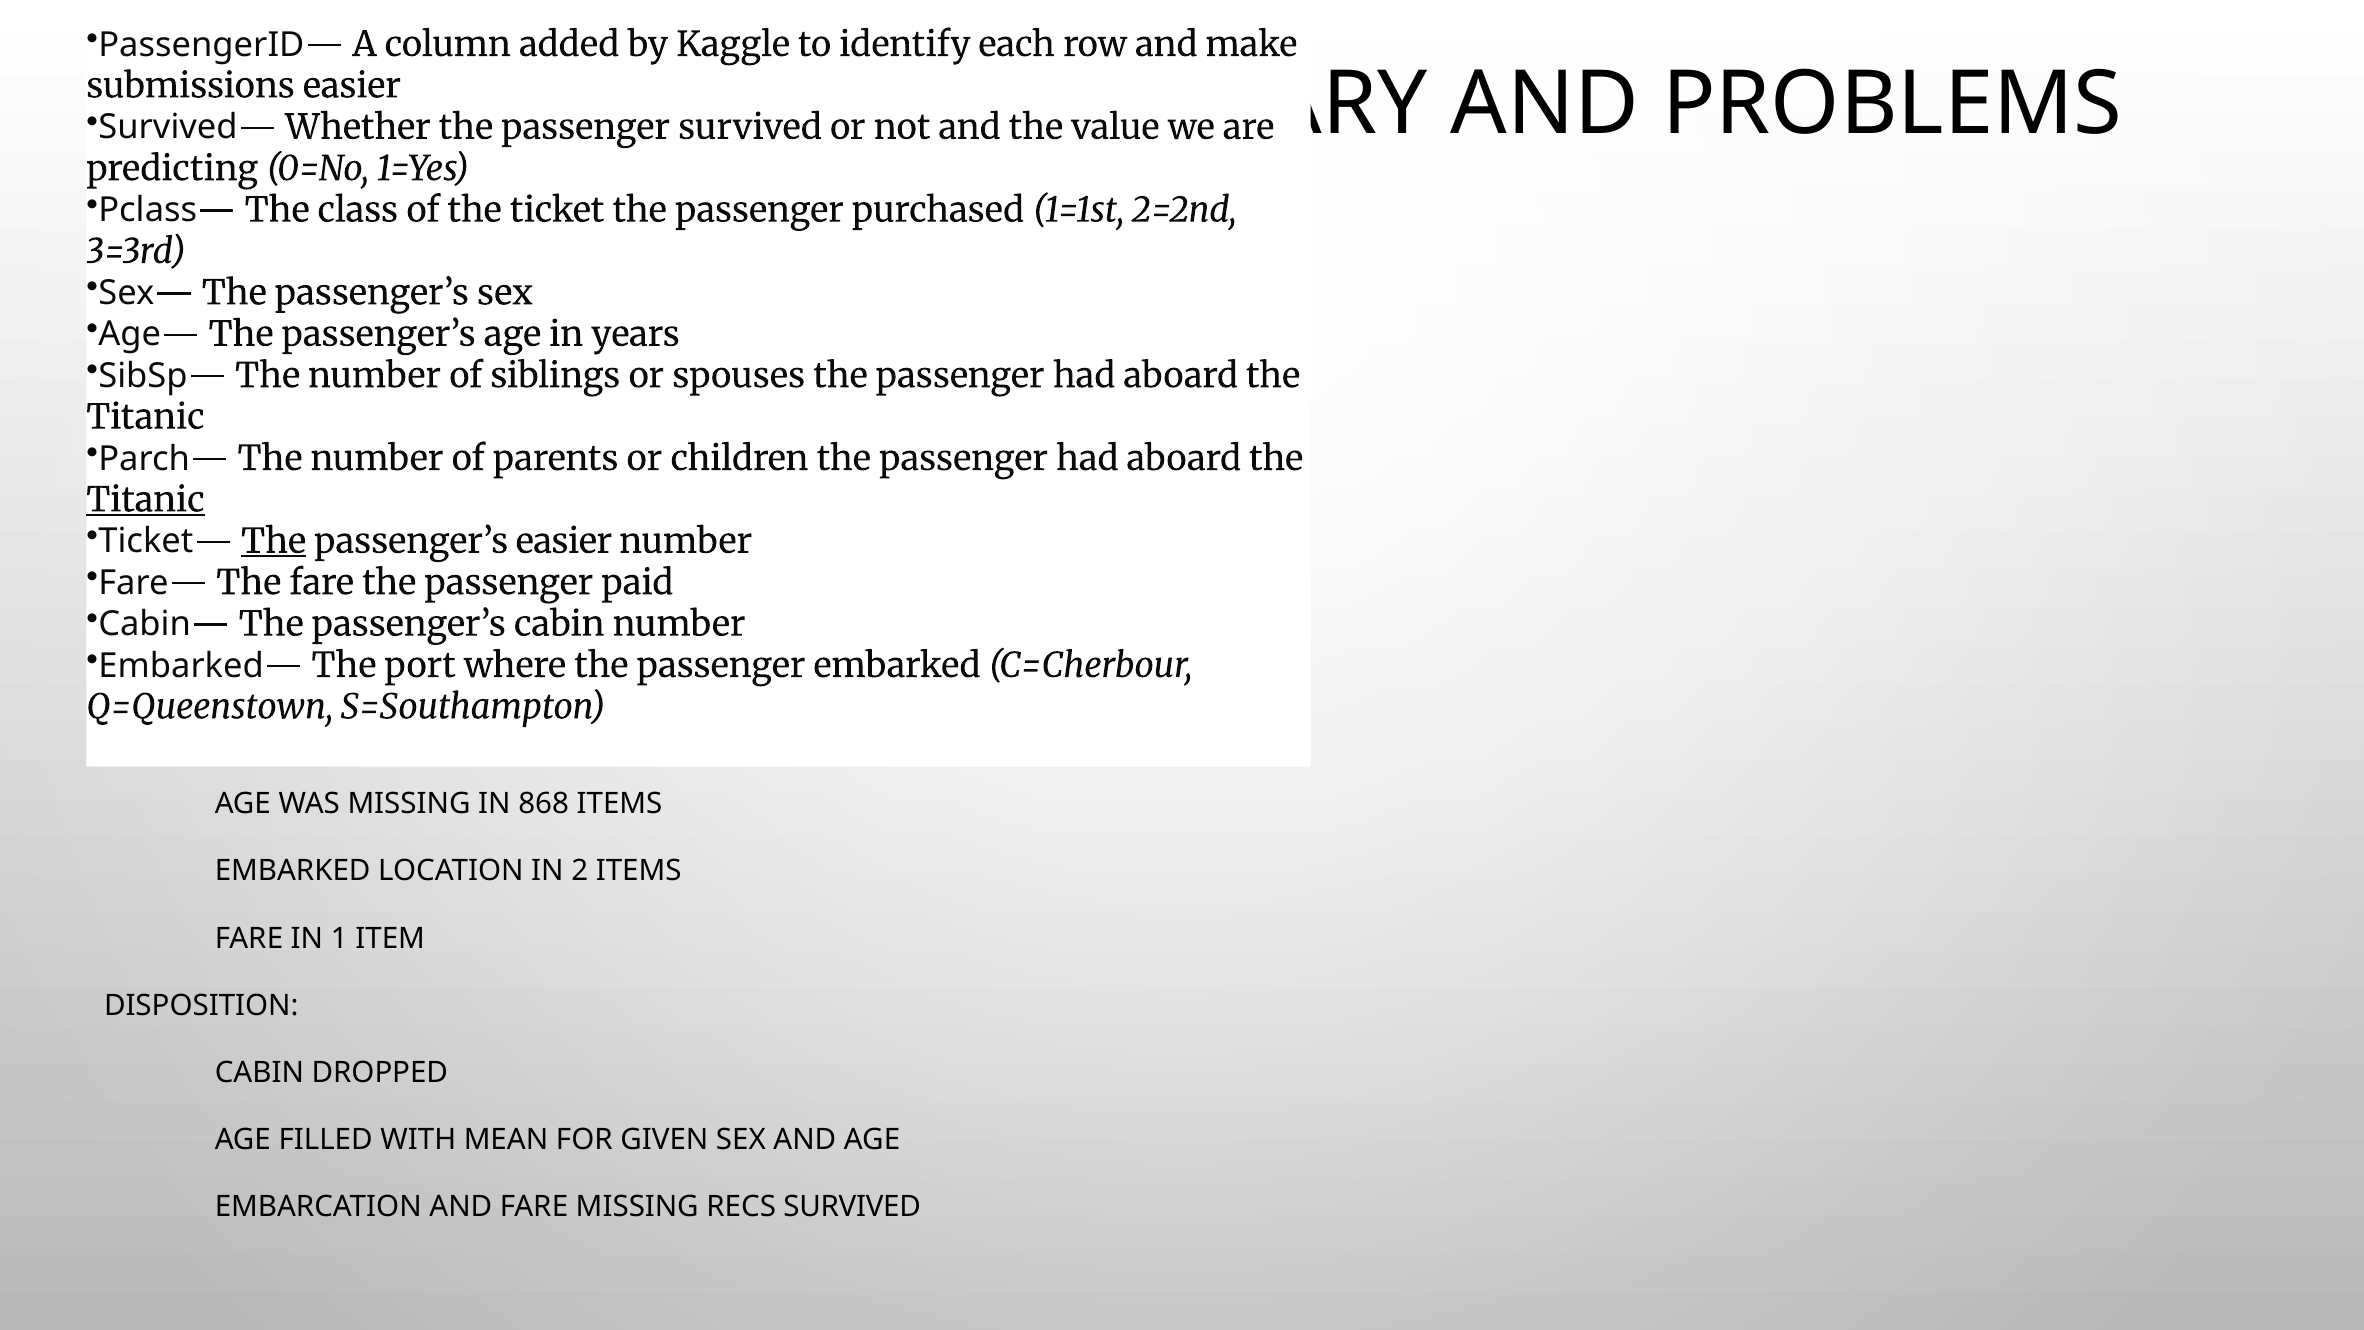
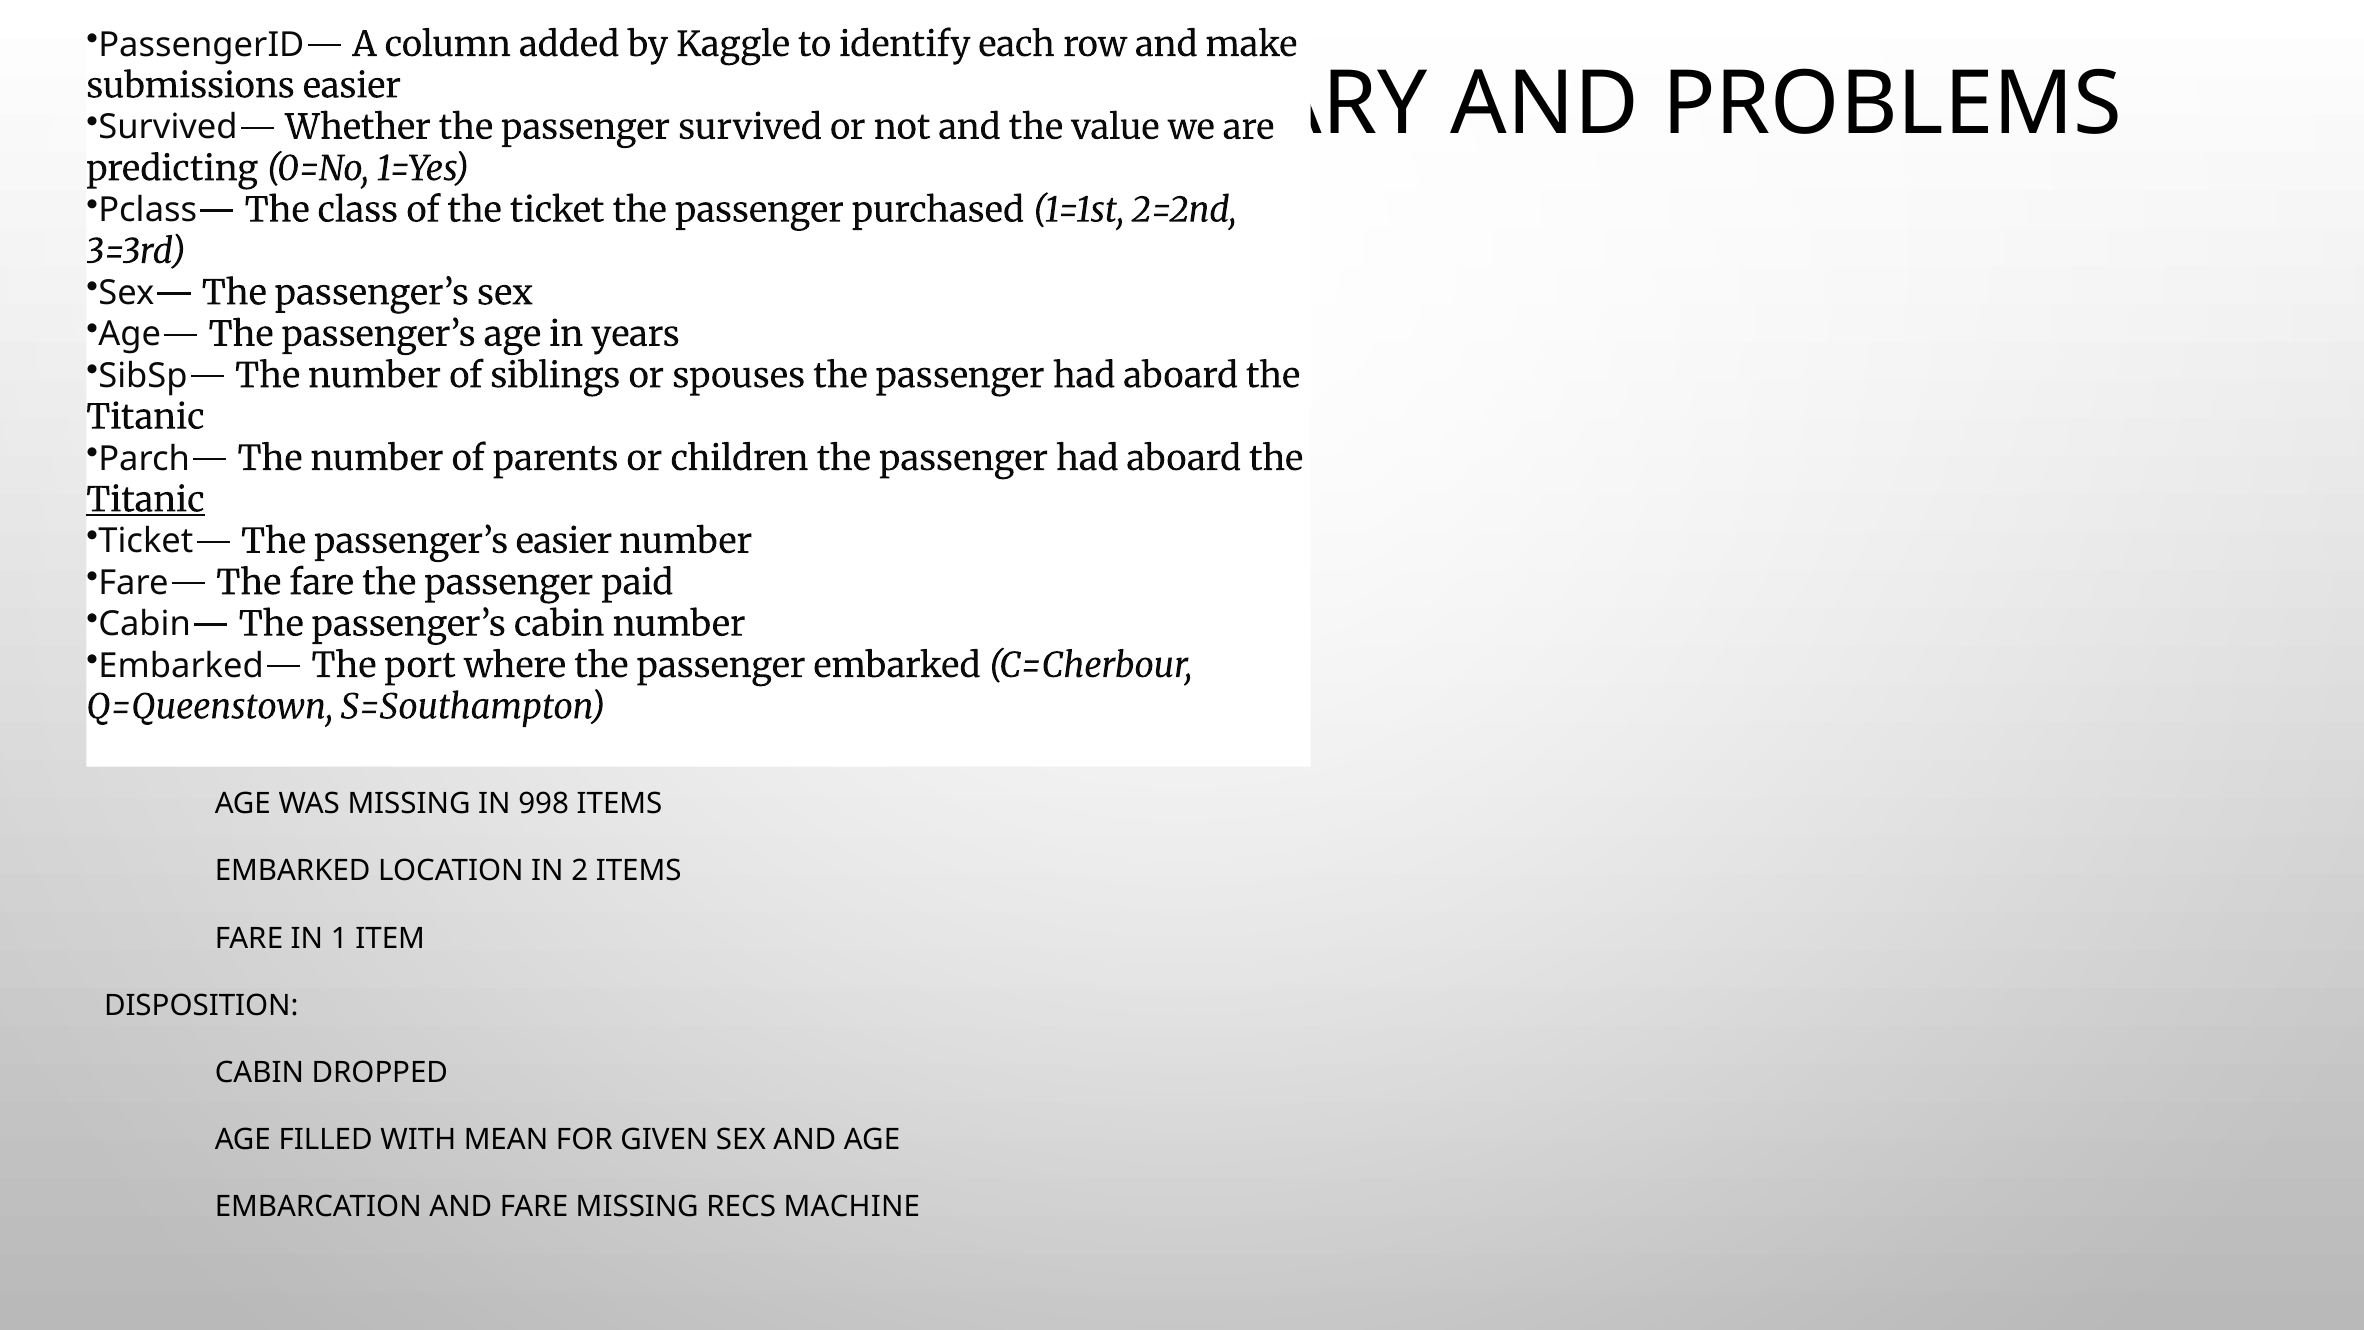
The at (274, 541) underline: present -> none
868: 868 -> 998
RECS SURVIVED: SURVIVED -> MACHINE
